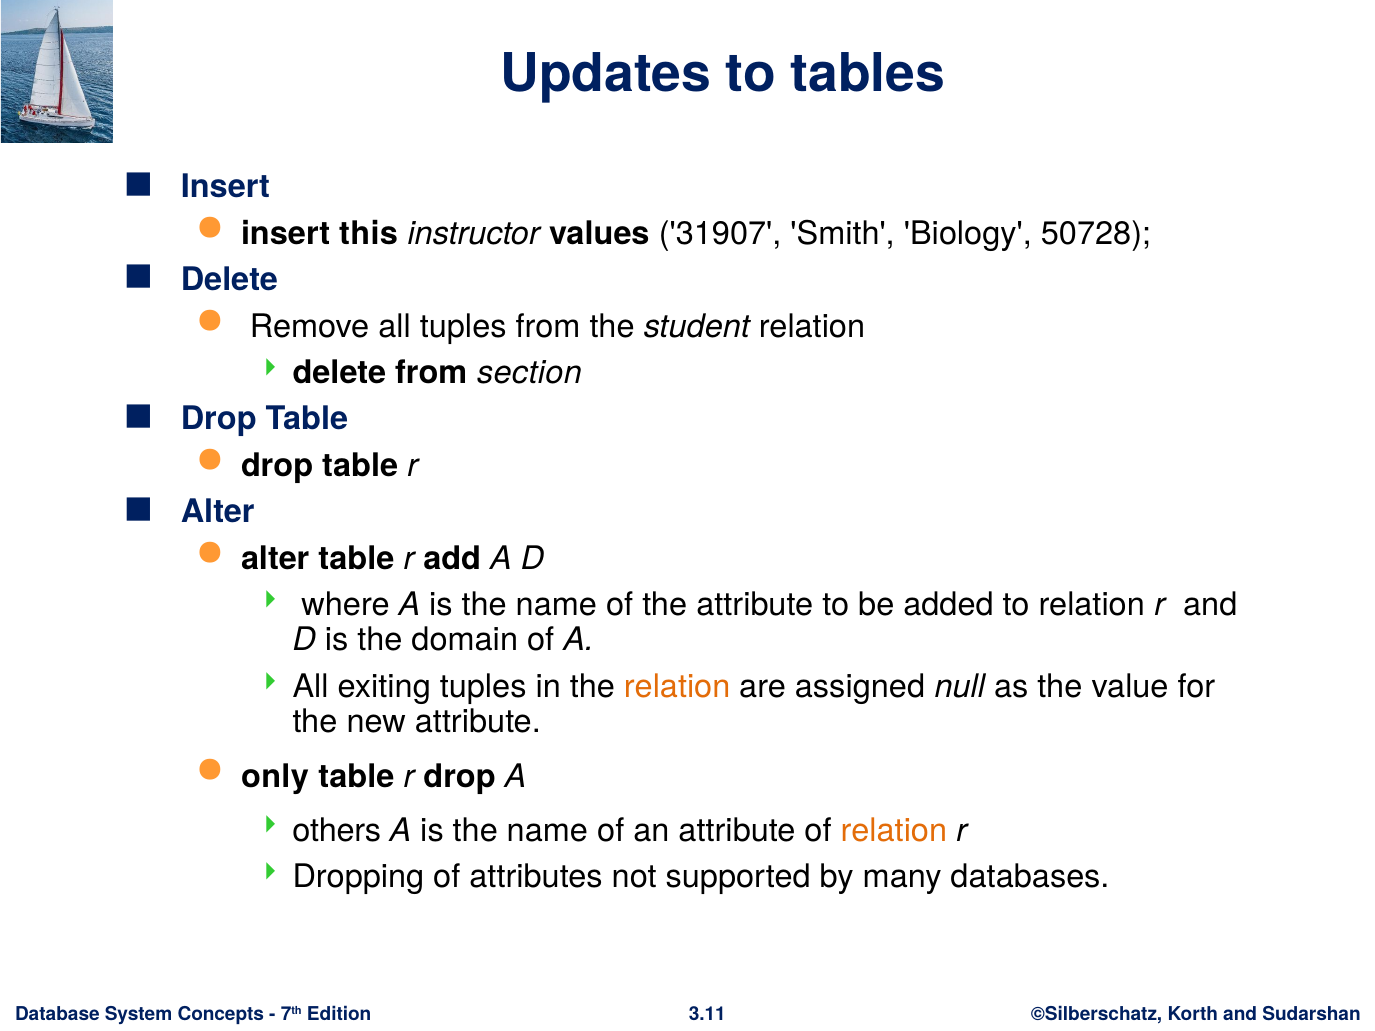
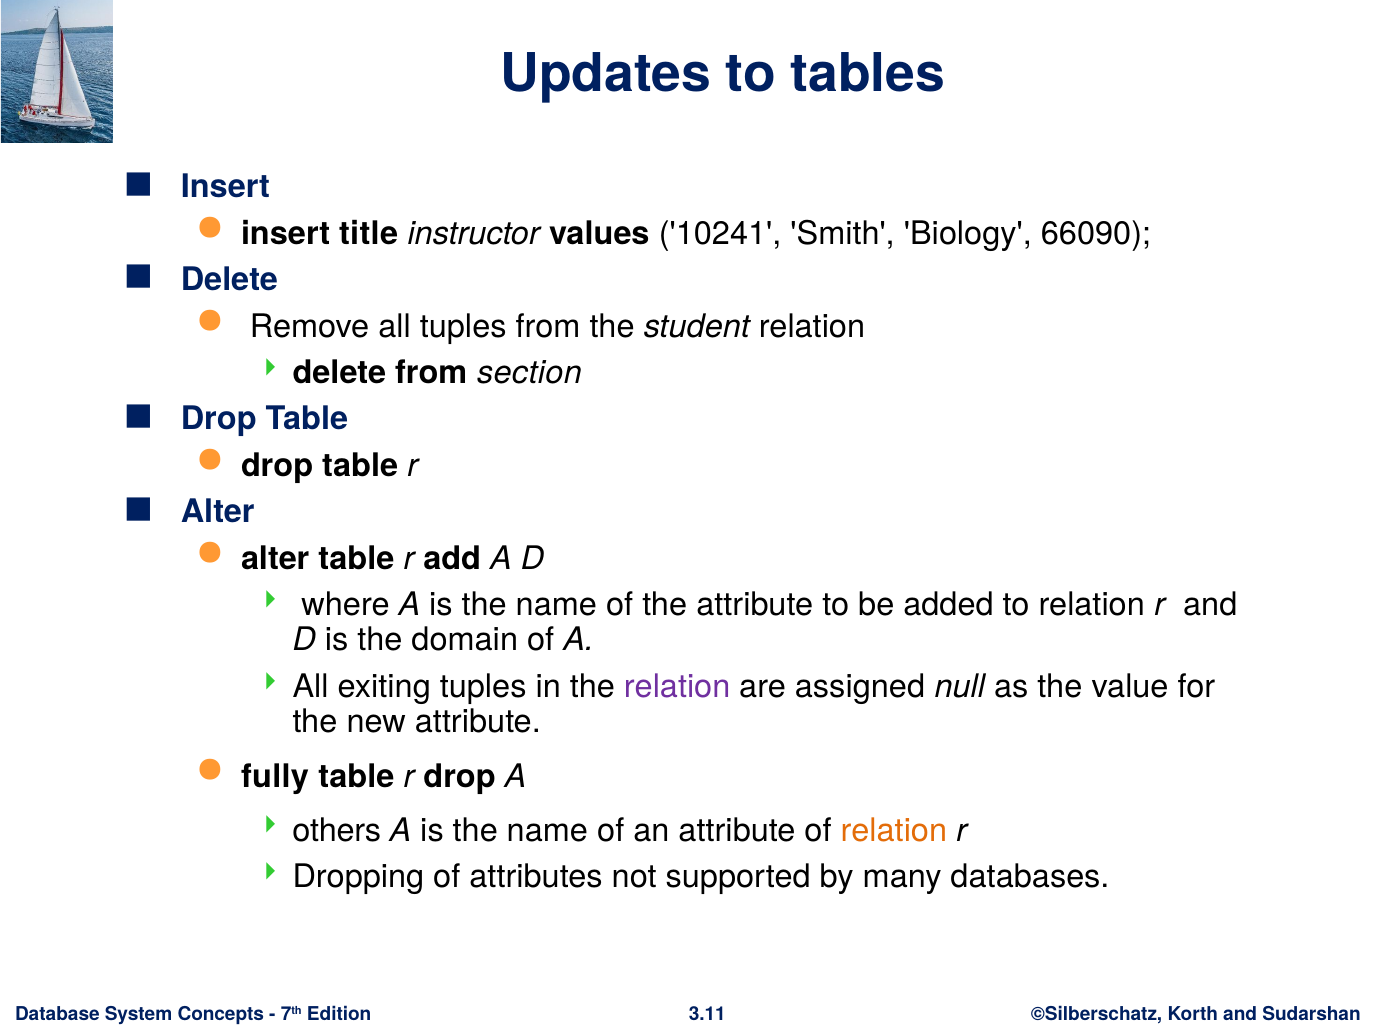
this: this -> title
31907: 31907 -> 10241
50728: 50728 -> 66090
relation at (677, 687) colour: orange -> purple
only: only -> fully
